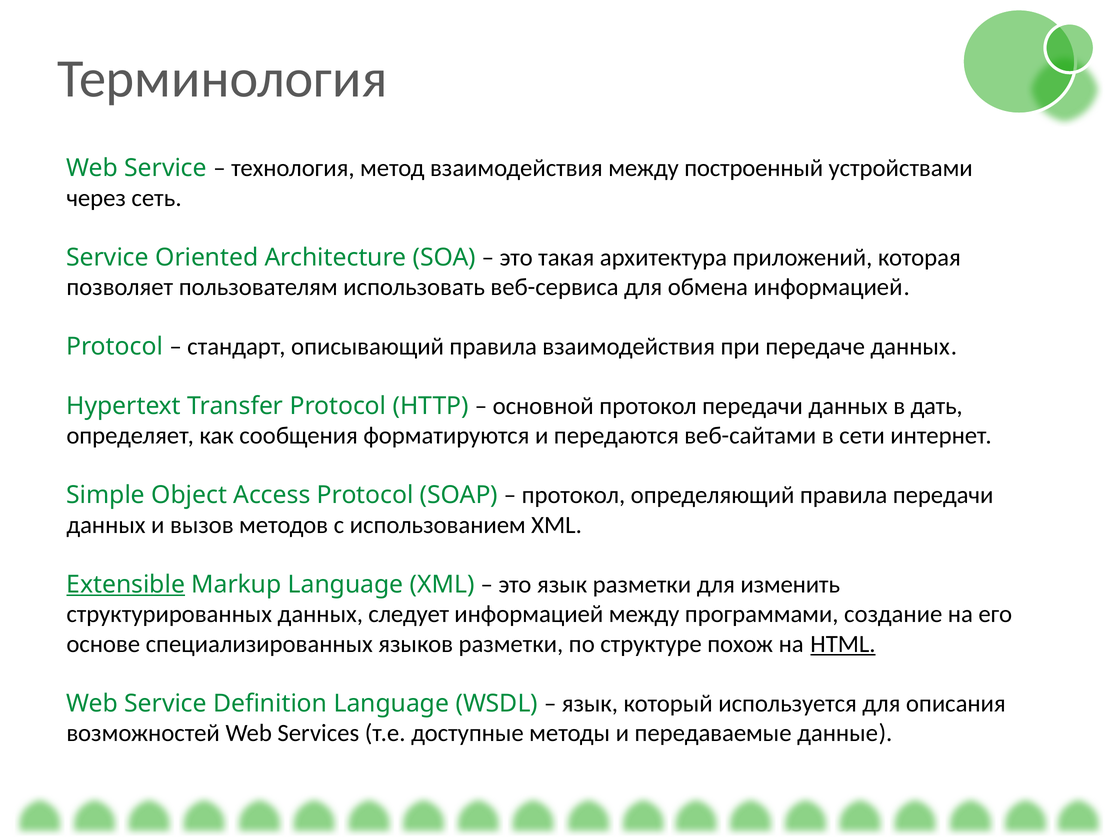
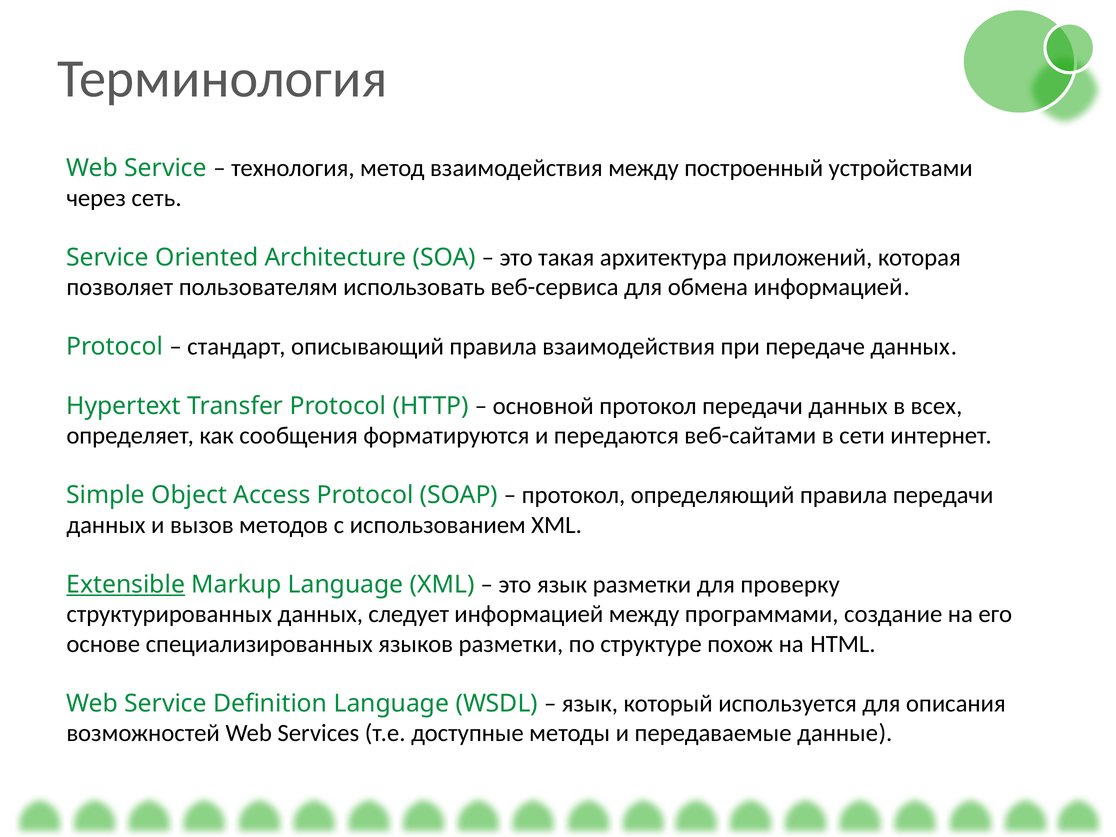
дать: дать -> всех
изменить: изменить -> проверку
HTML underline: present -> none
